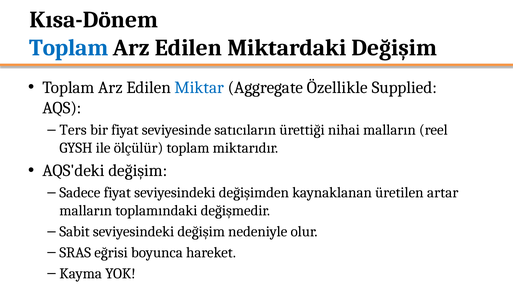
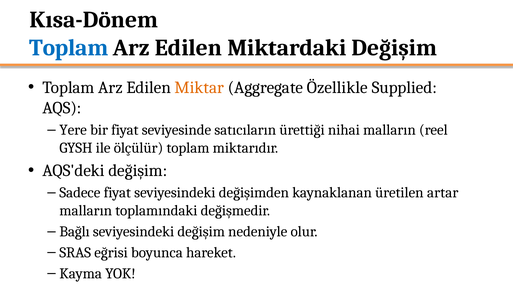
Miktar colour: blue -> orange
Ters: Ters -> Yere
Sabit: Sabit -> Bağlı
